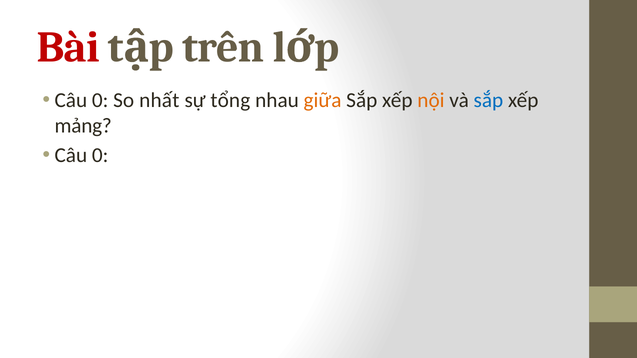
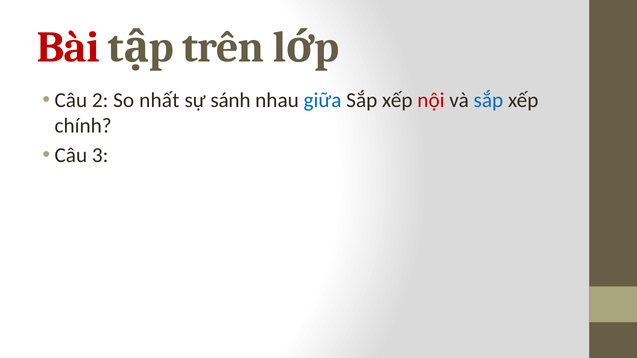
0 at (100, 100): 0 -> 2
tổng: tổng -> sánh
giữa colour: orange -> blue
nội colour: orange -> red
mảng: mảng -> chính
0 at (100, 156): 0 -> 3
